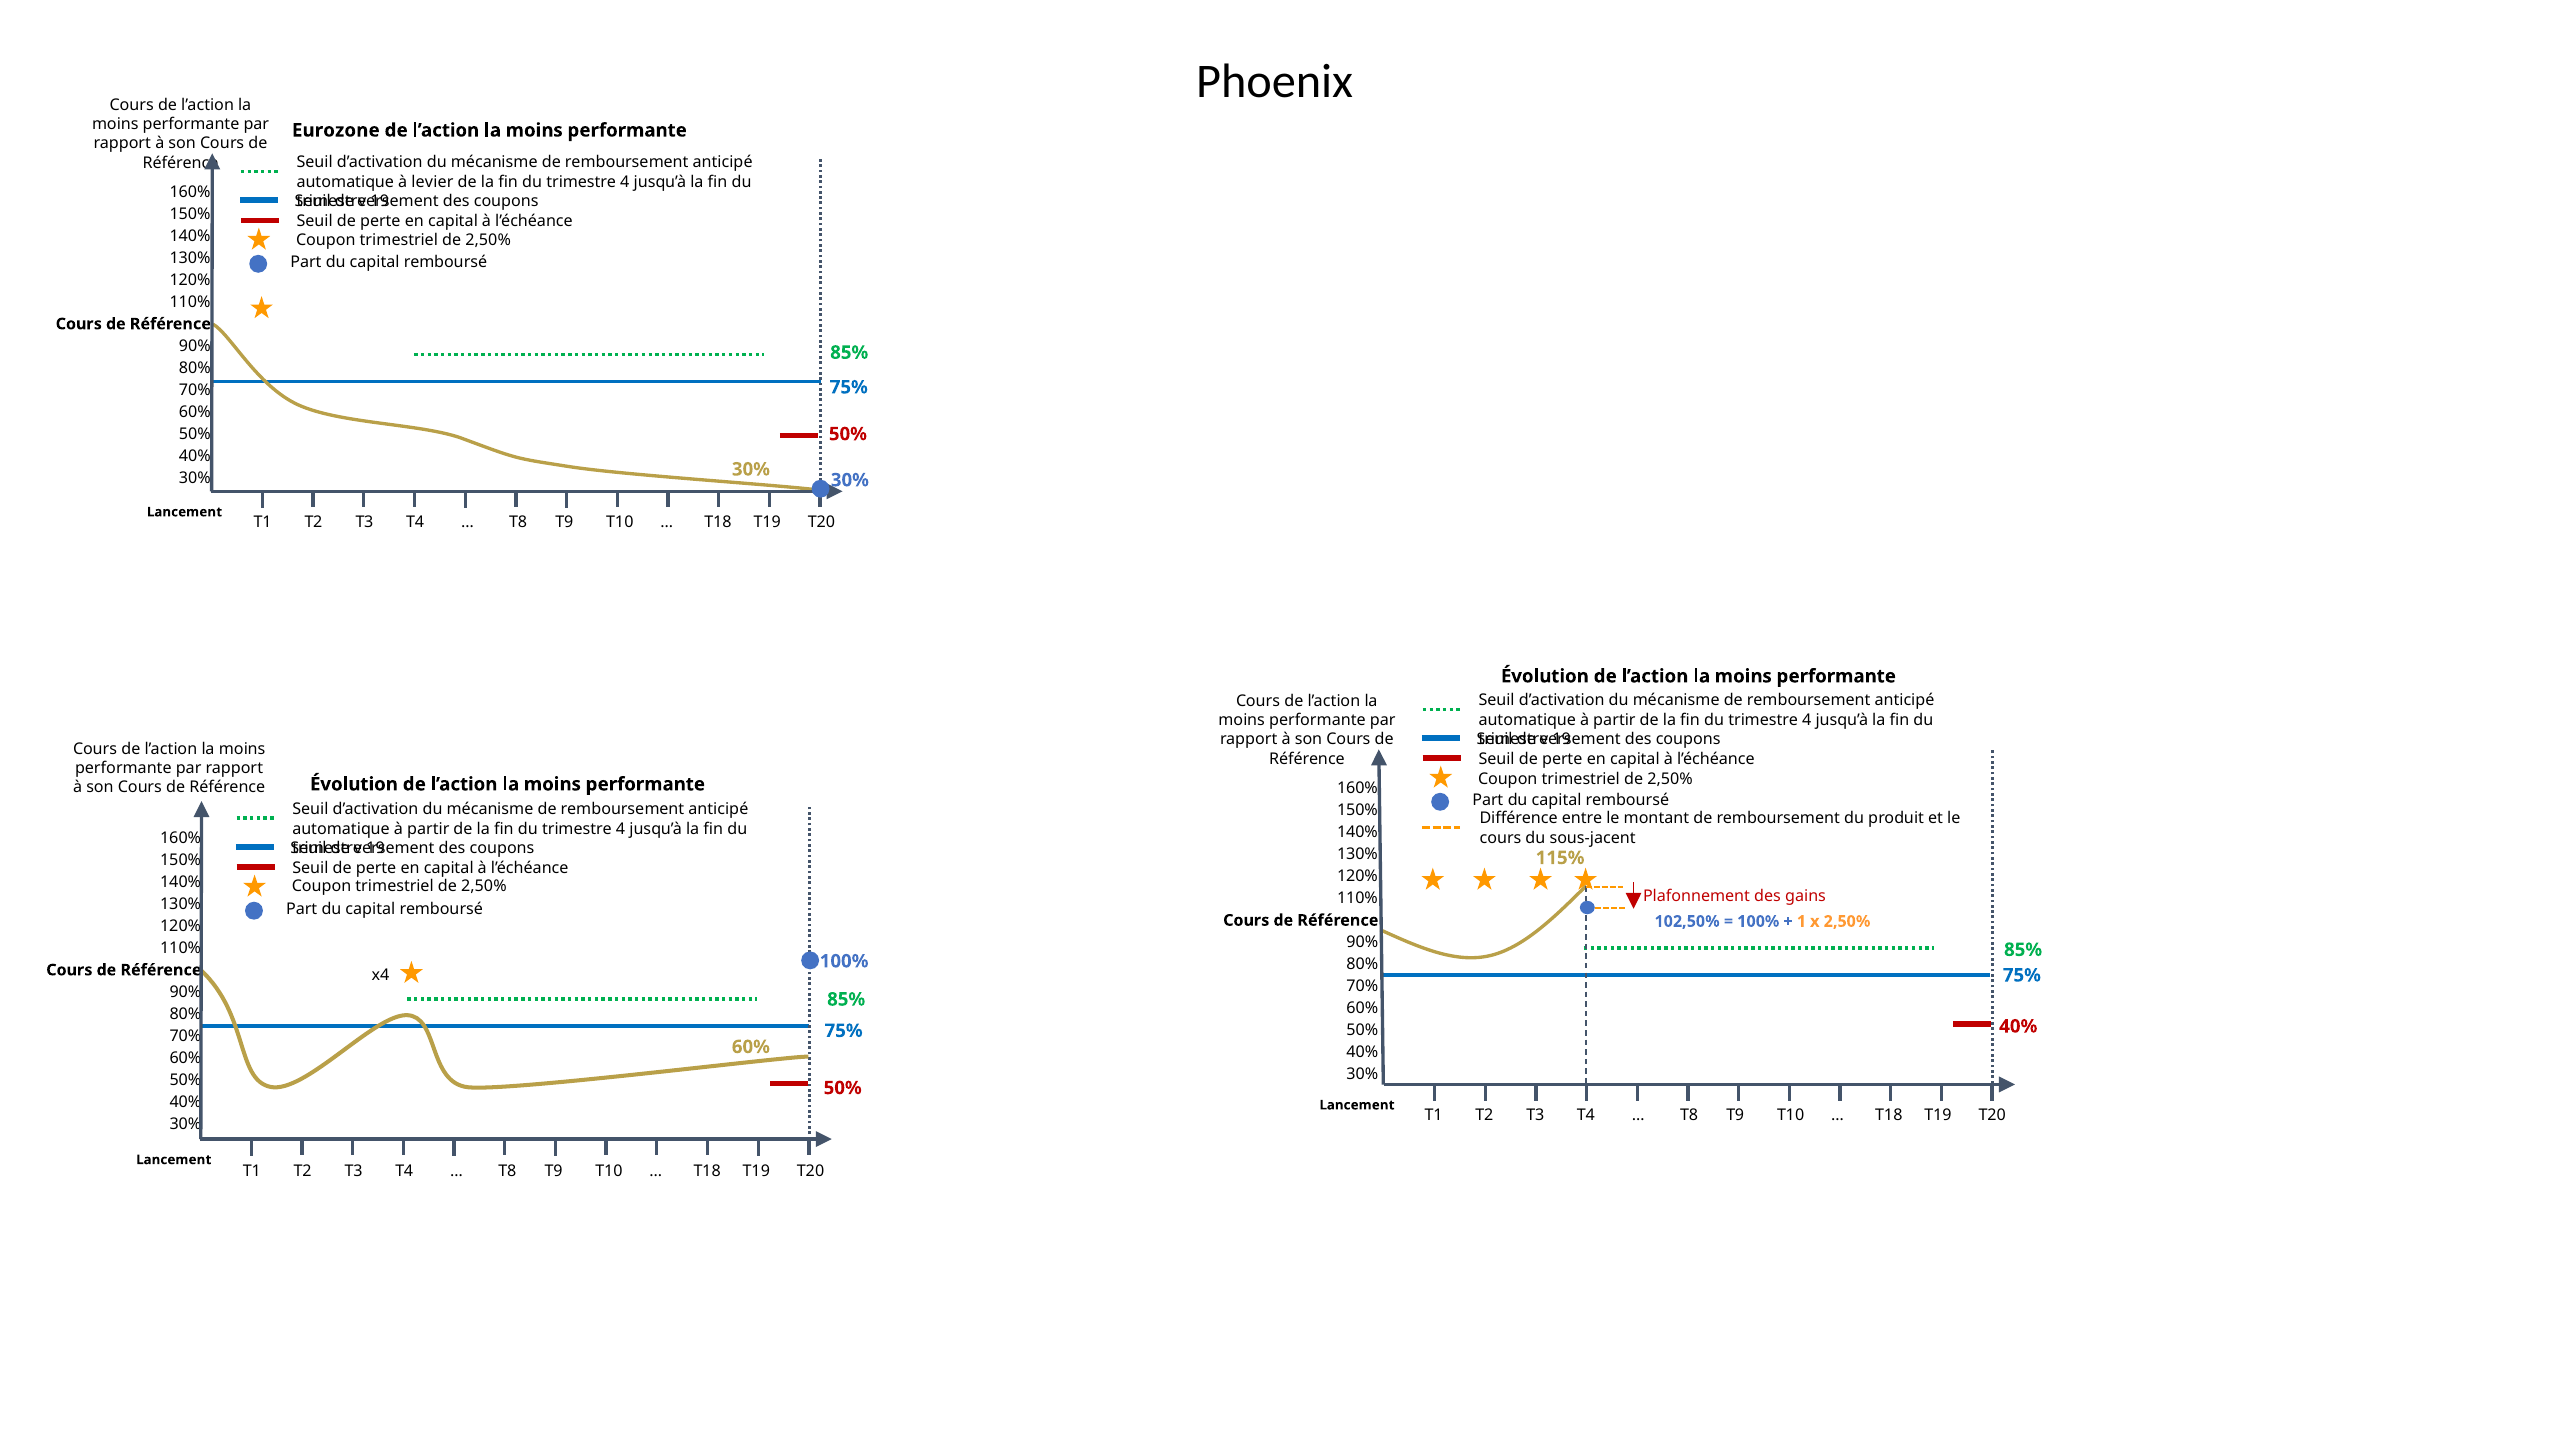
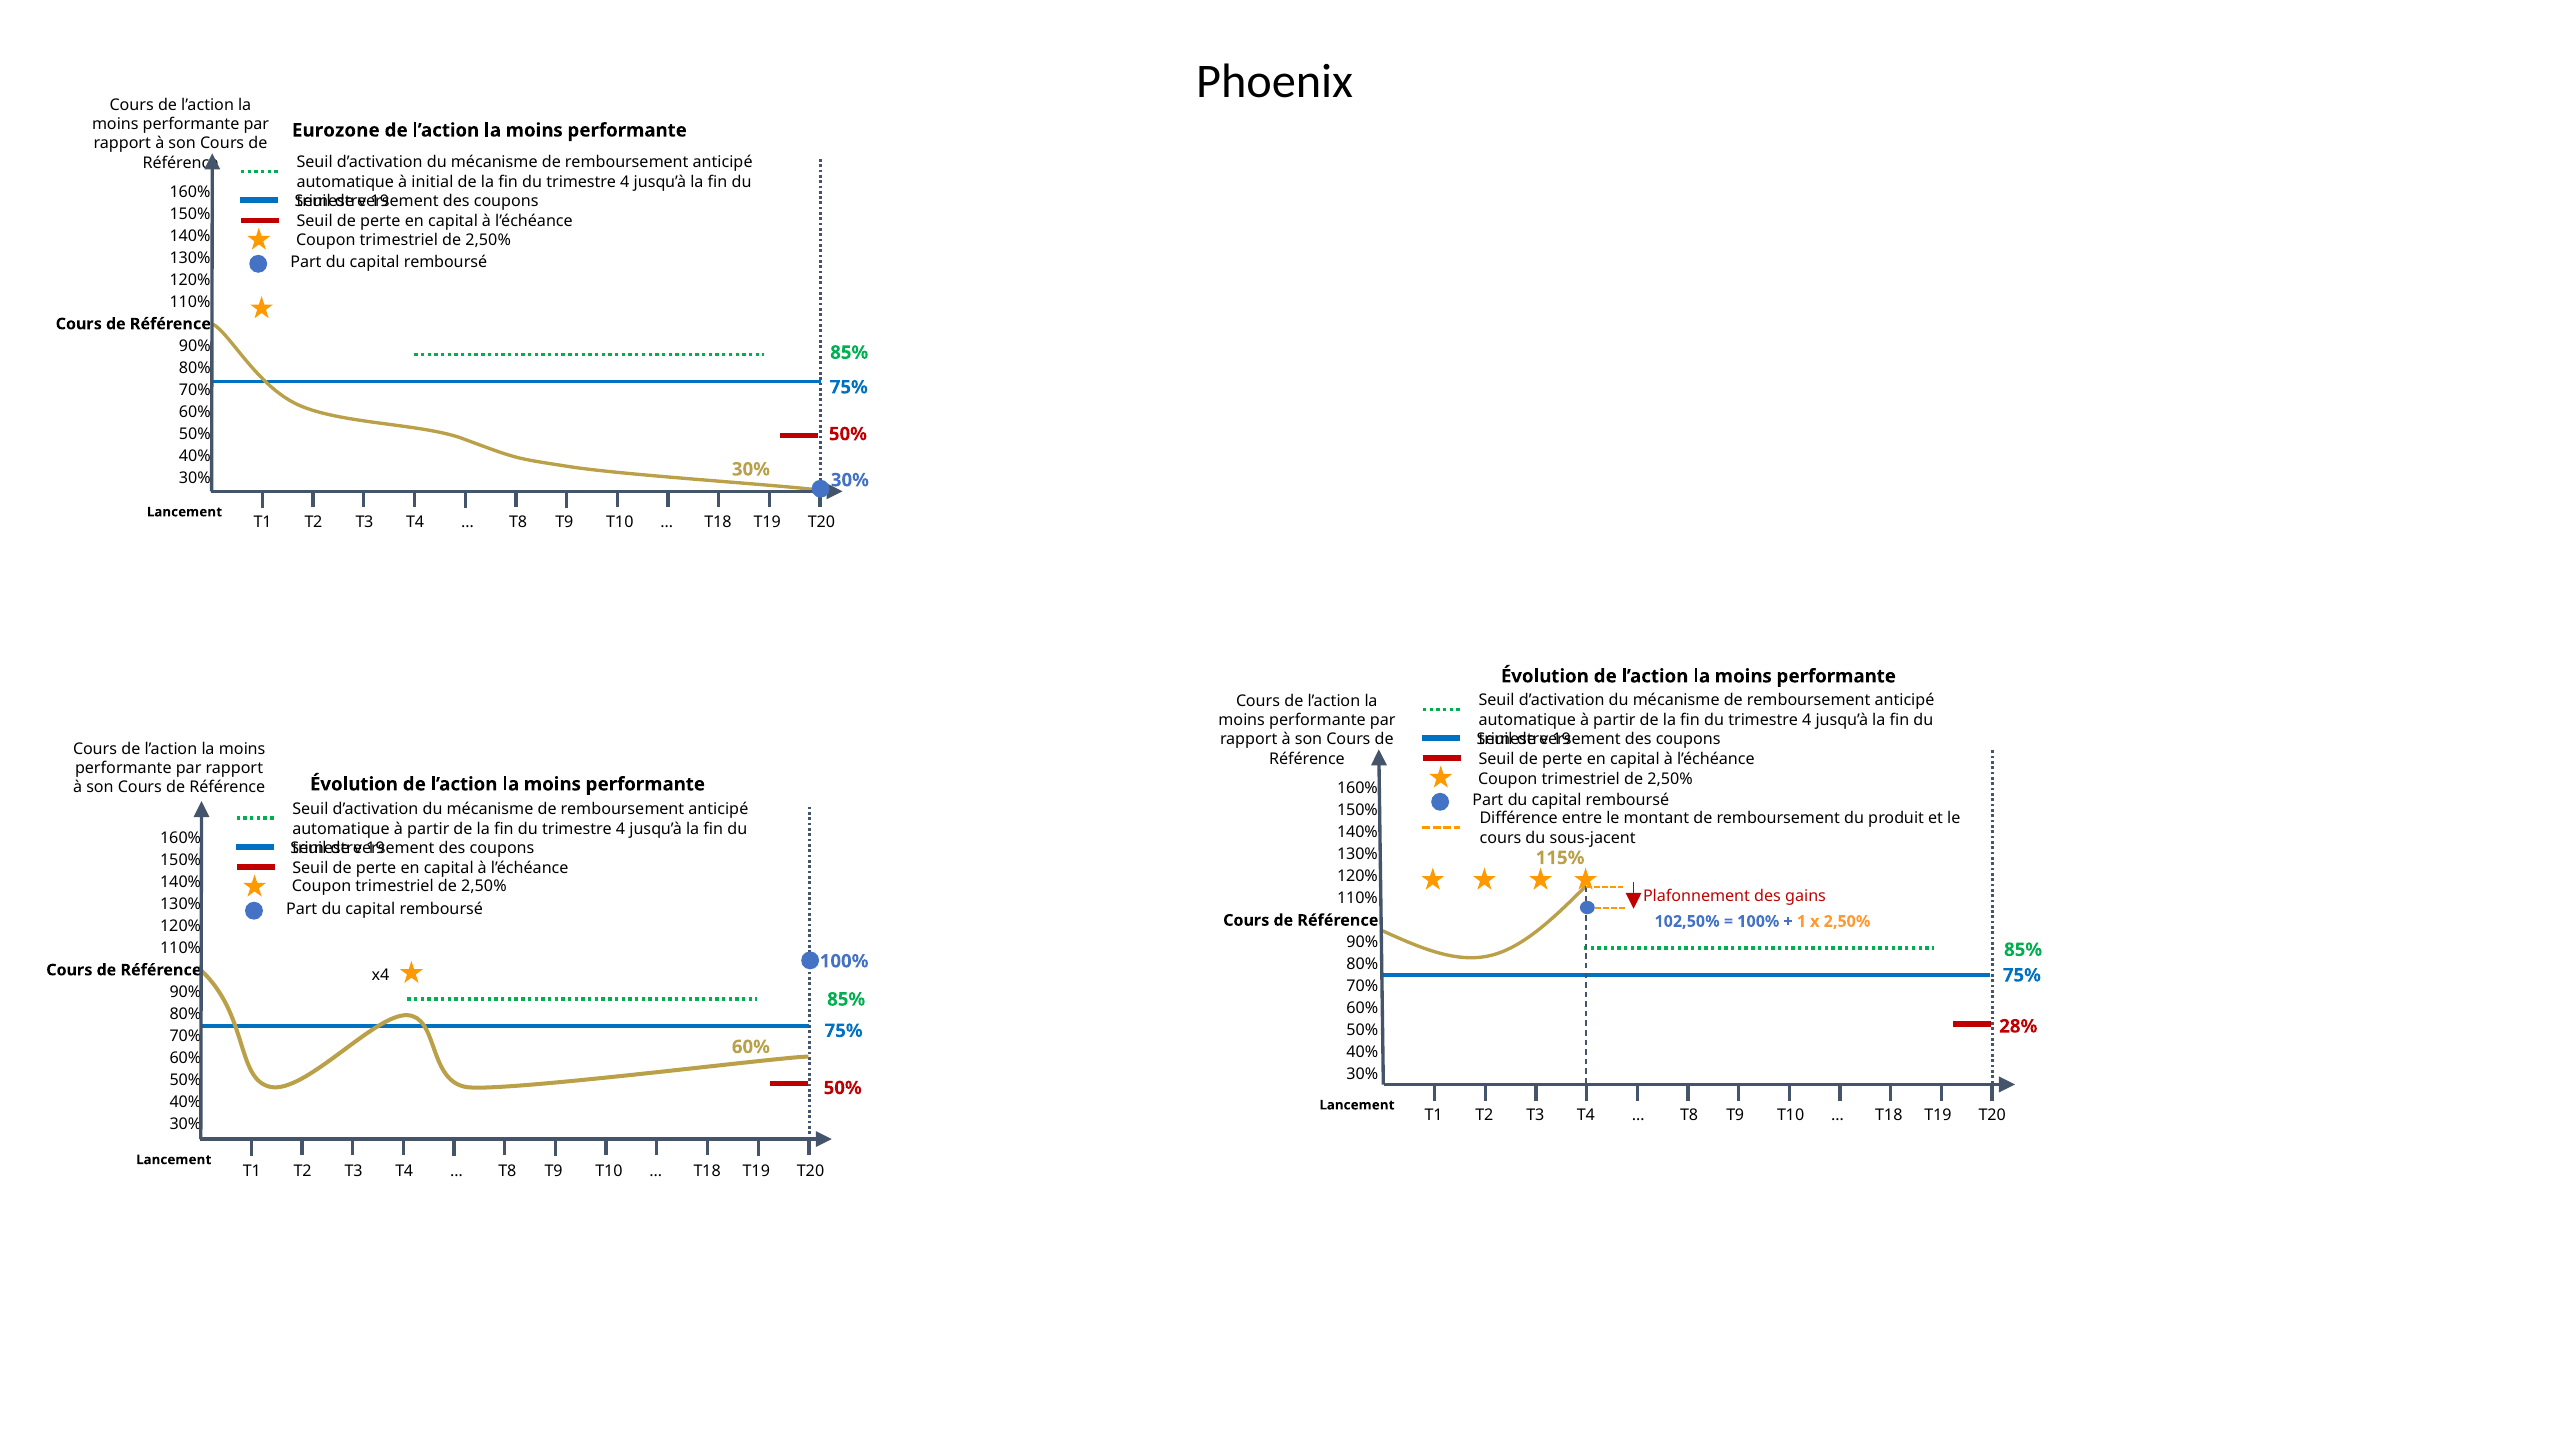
levier: levier -> initial
40% at (2018, 1026): 40% -> 28%
